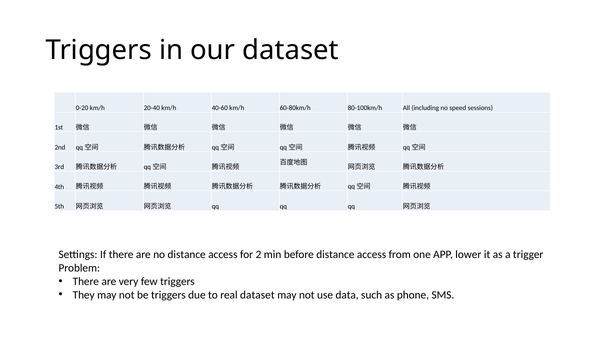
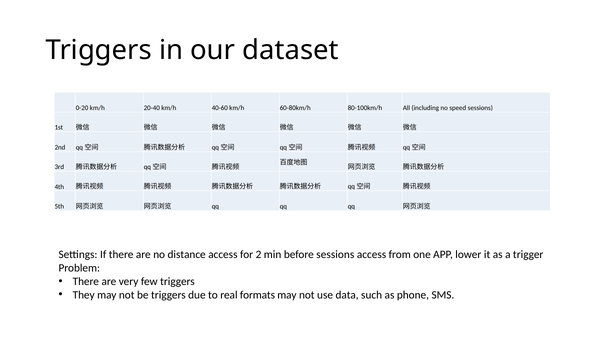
before distance: distance -> sessions
real dataset: dataset -> formats
